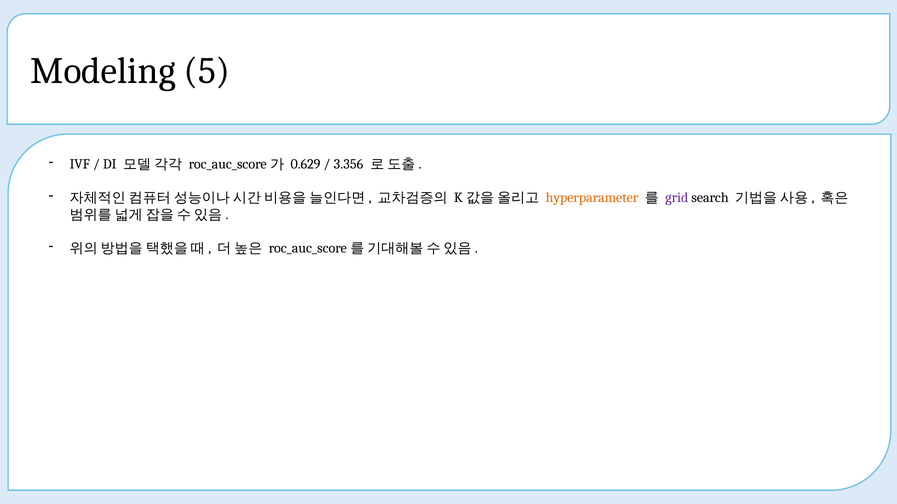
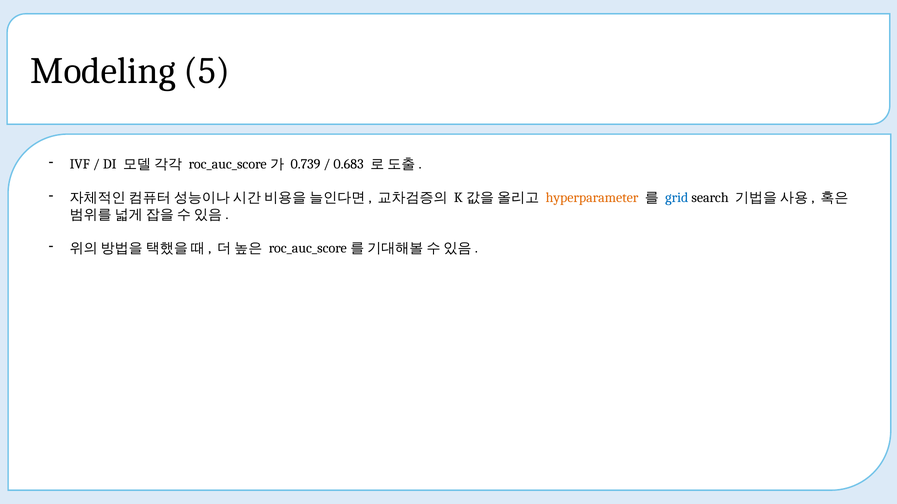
0.629: 0.629 -> 0.739
3.356: 3.356 -> 0.683
grid colour: purple -> blue
